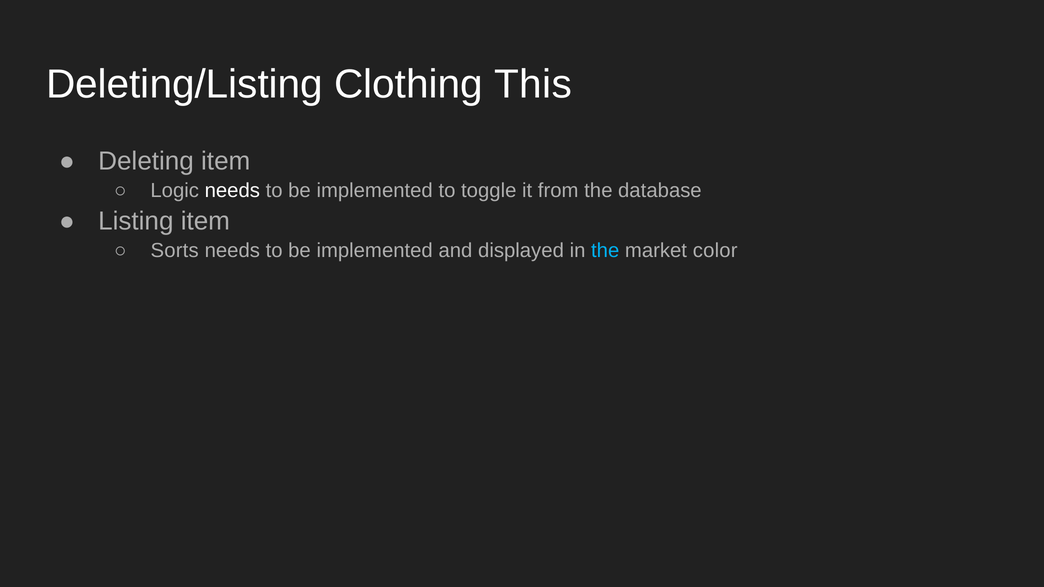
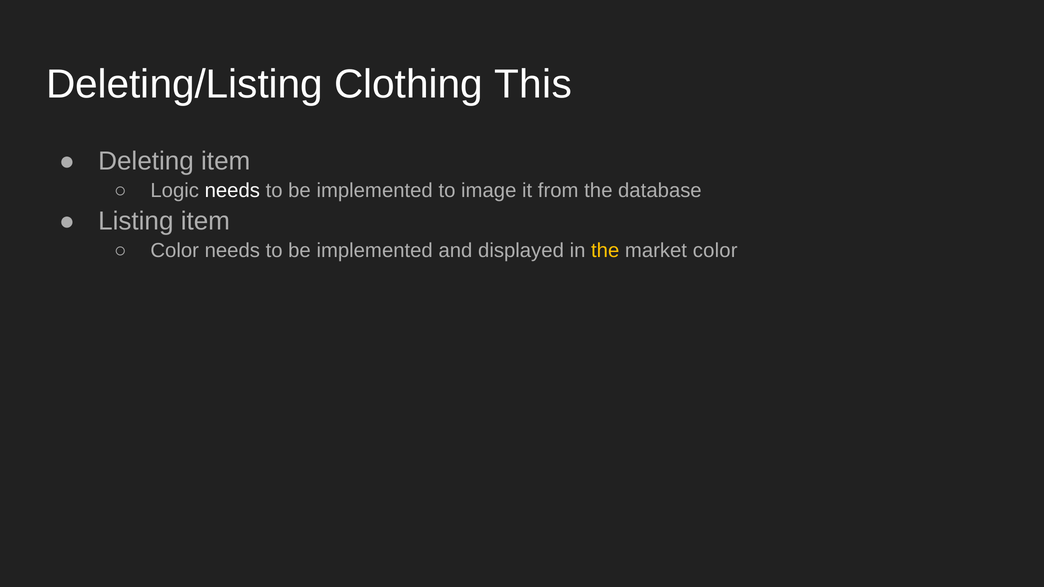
toggle: toggle -> image
Sorts at (175, 251): Sorts -> Color
the at (605, 251) colour: light blue -> yellow
